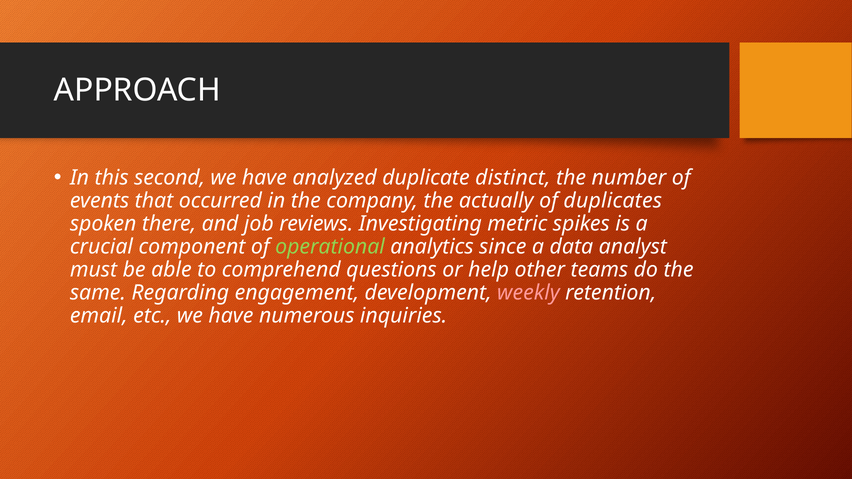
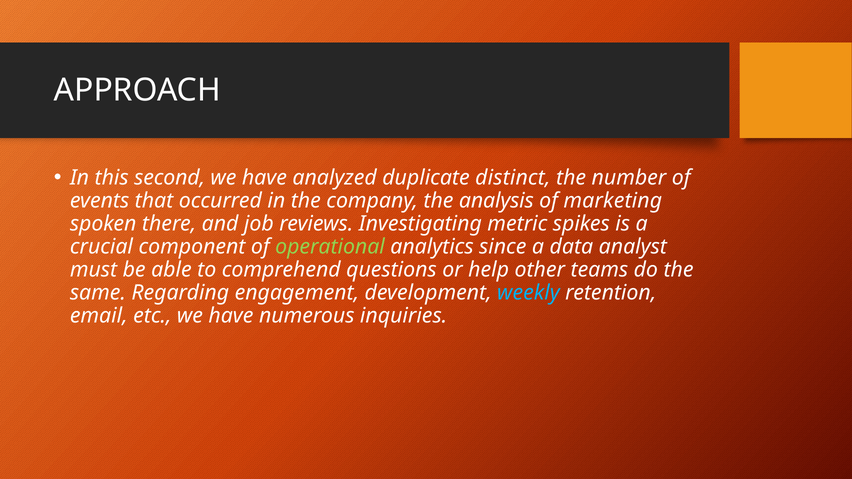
actually: actually -> analysis
duplicates: duplicates -> marketing
weekly colour: pink -> light blue
